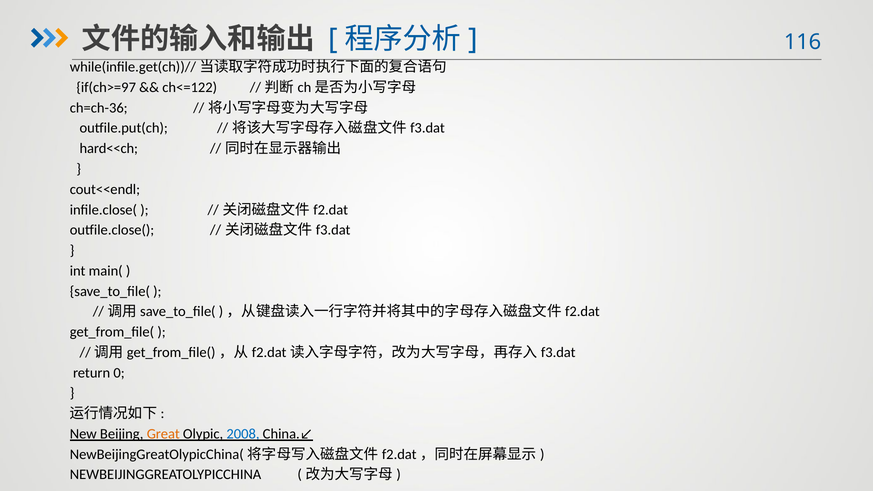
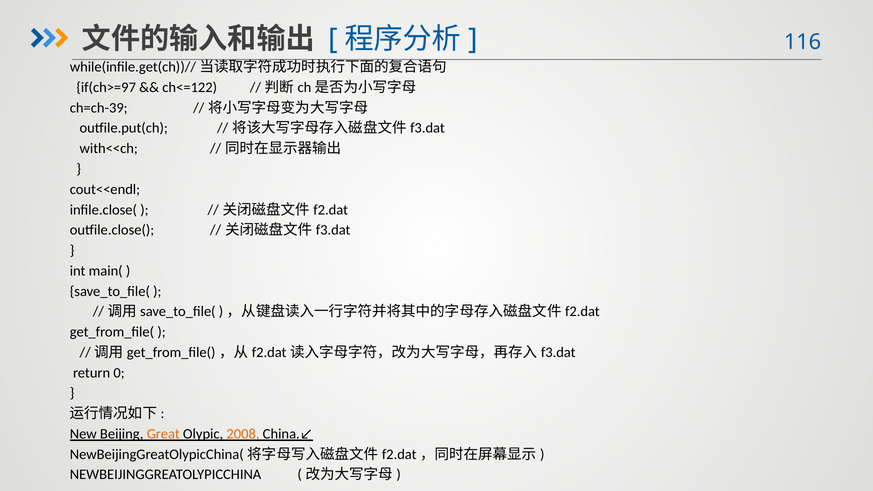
ch=ch-36: ch=ch-36 -> ch=ch-39
hard<<ch: hard<<ch -> with<<ch
2008 colour: blue -> orange
